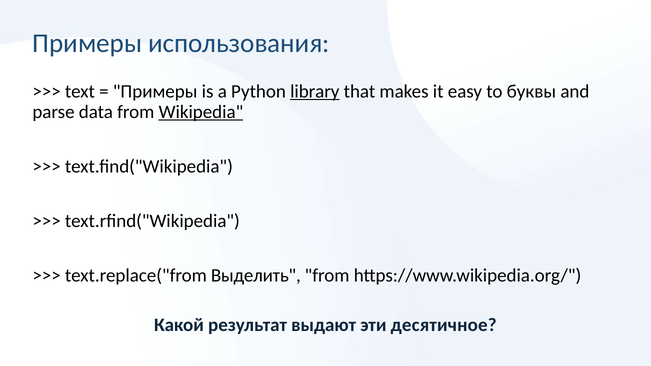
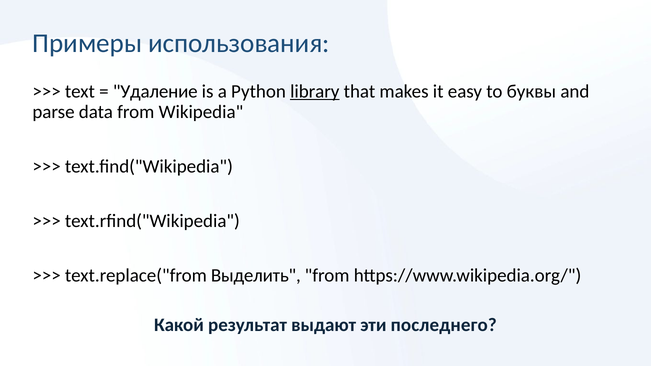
Примеры at (155, 91): Примеры -> Удаление
Wikipedia underline: present -> none
десятичное: десятичное -> последнего
